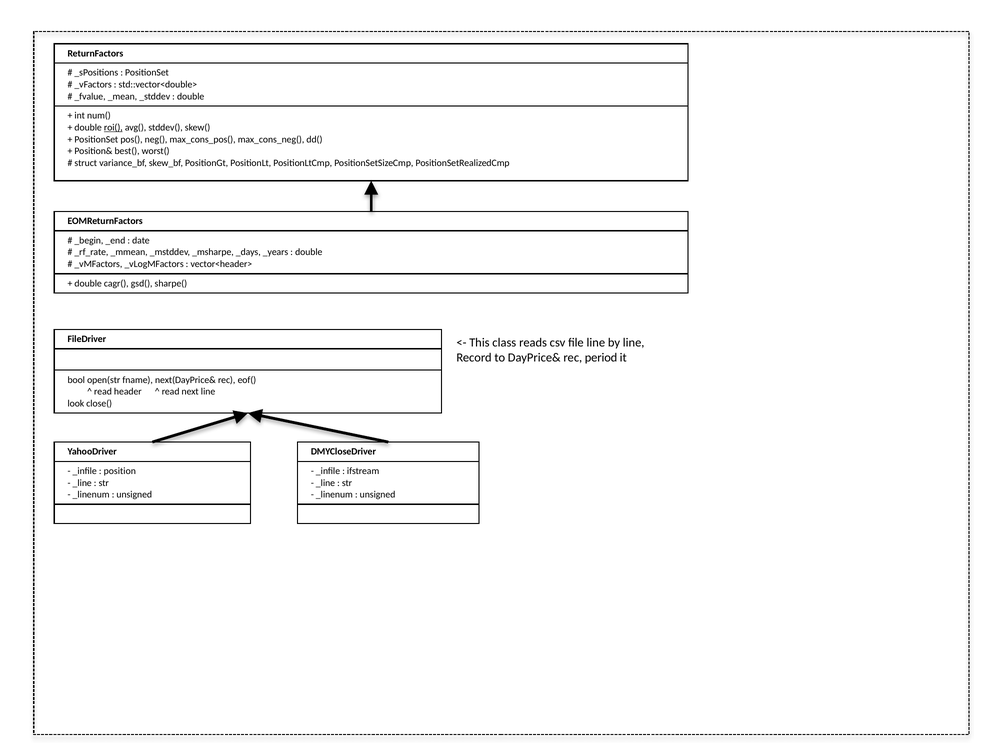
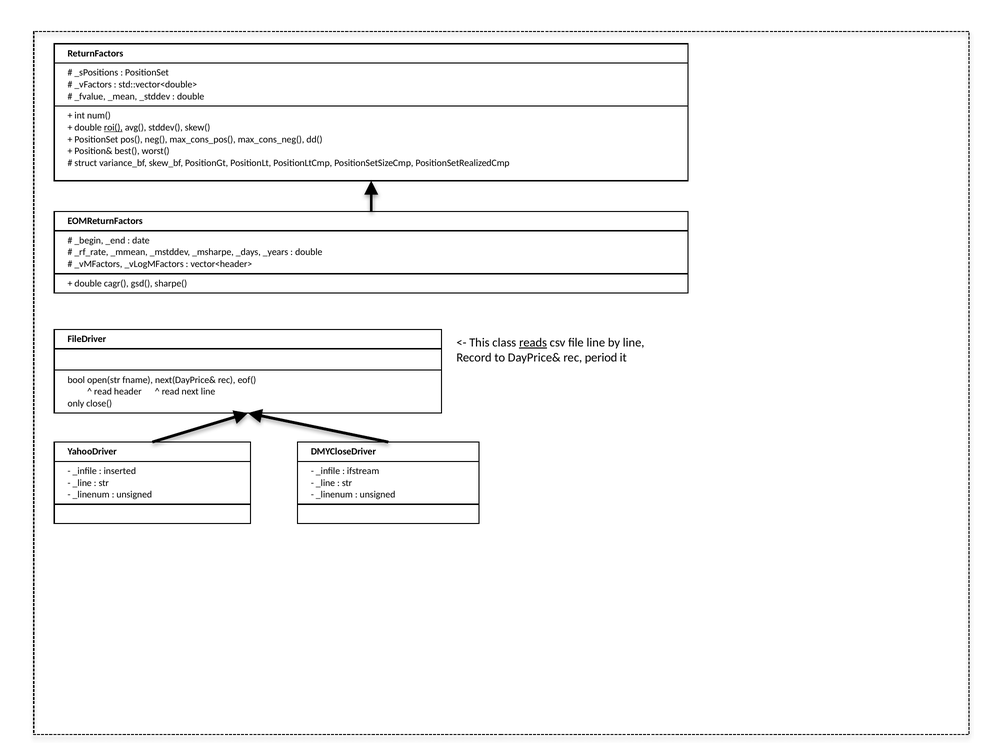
reads underline: none -> present
look: look -> only
position: position -> inserted
